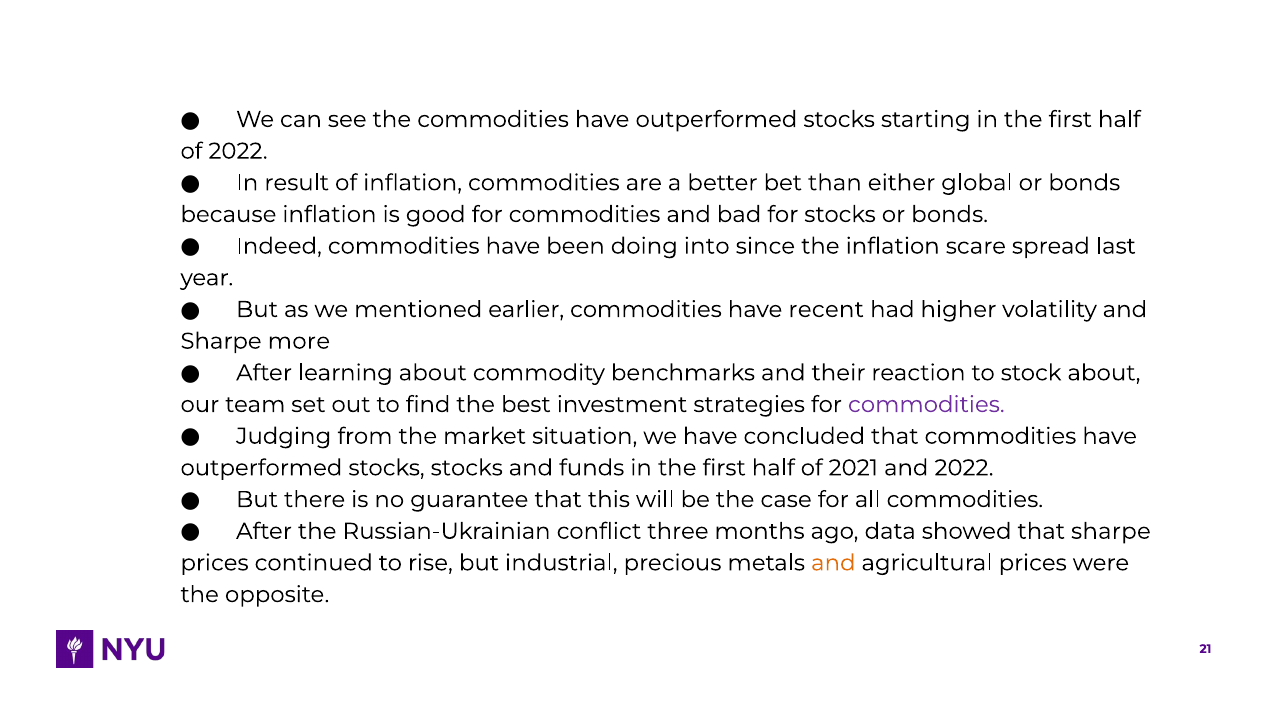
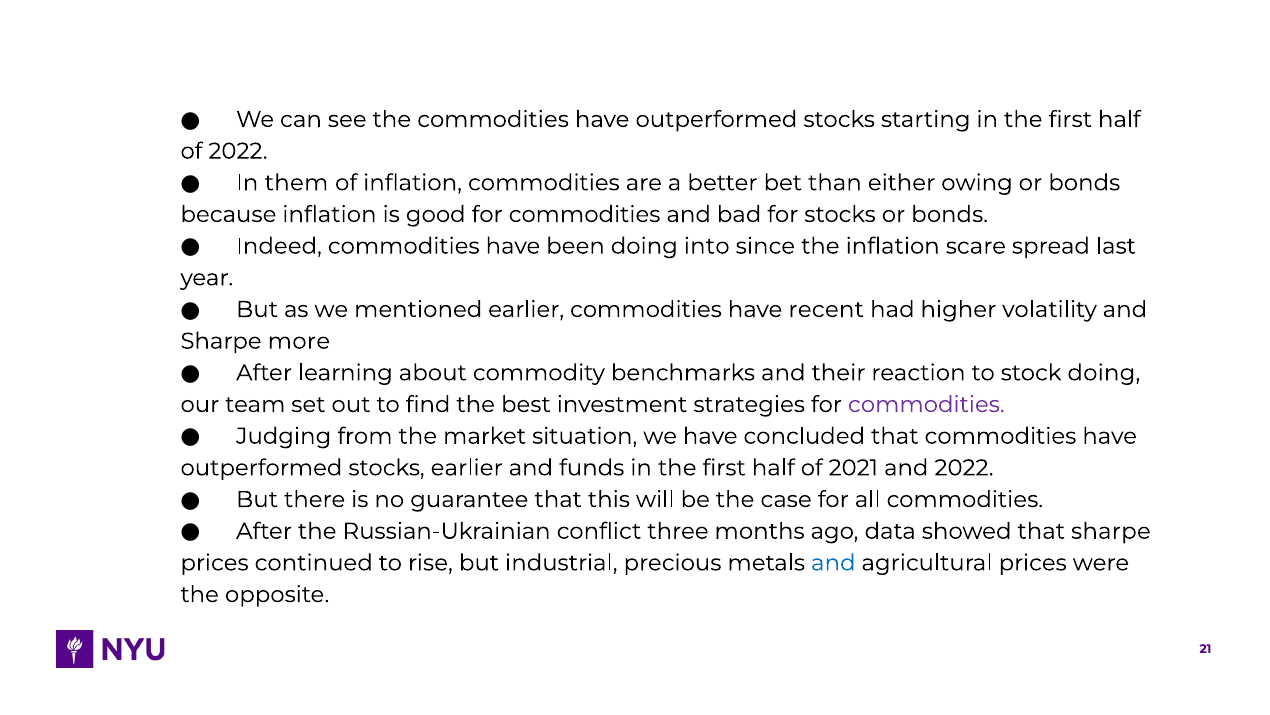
result: result -> them
global: global -> owing
stock about: about -> doing
stocks stocks: stocks -> earlier
and at (833, 562) colour: orange -> blue
